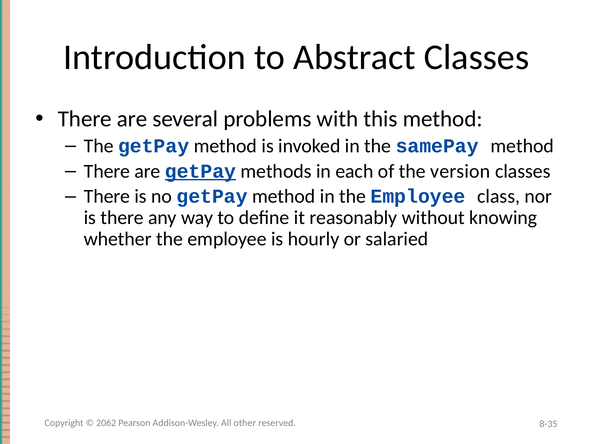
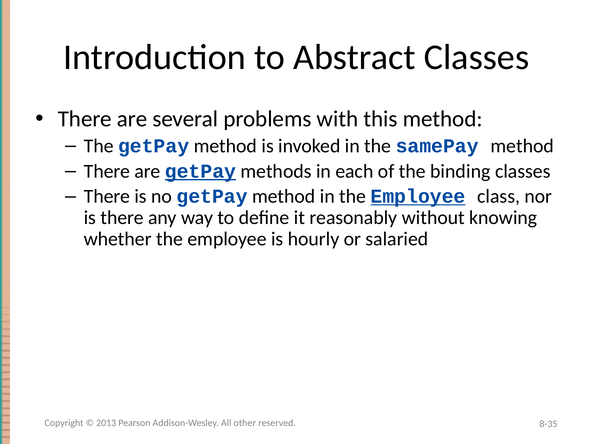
version: version -> binding
Employee at (418, 197) underline: none -> present
2062: 2062 -> 2013
